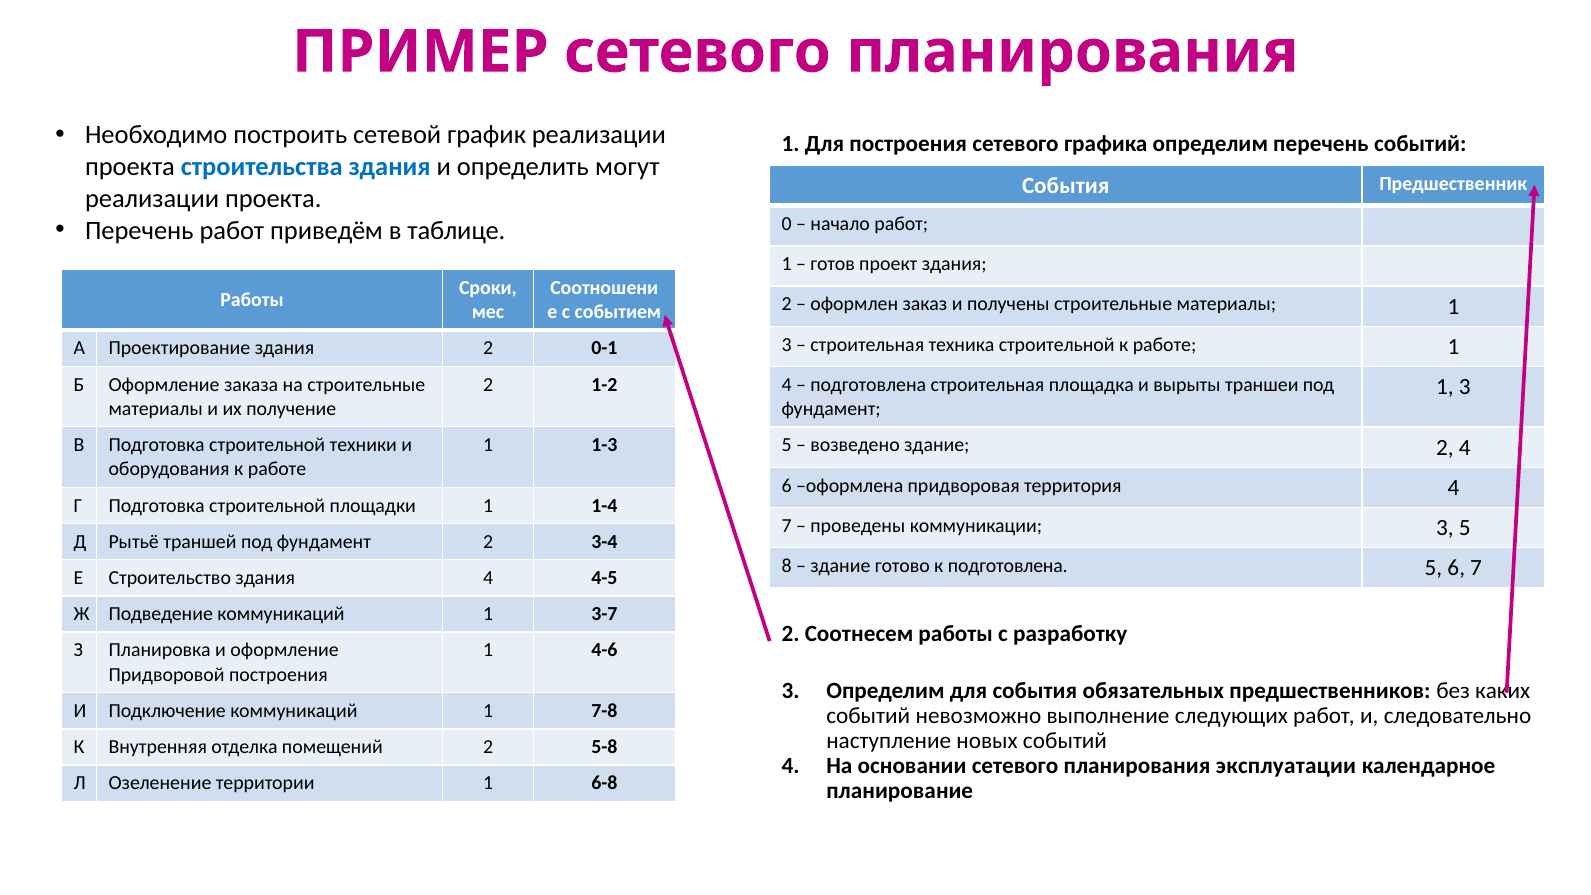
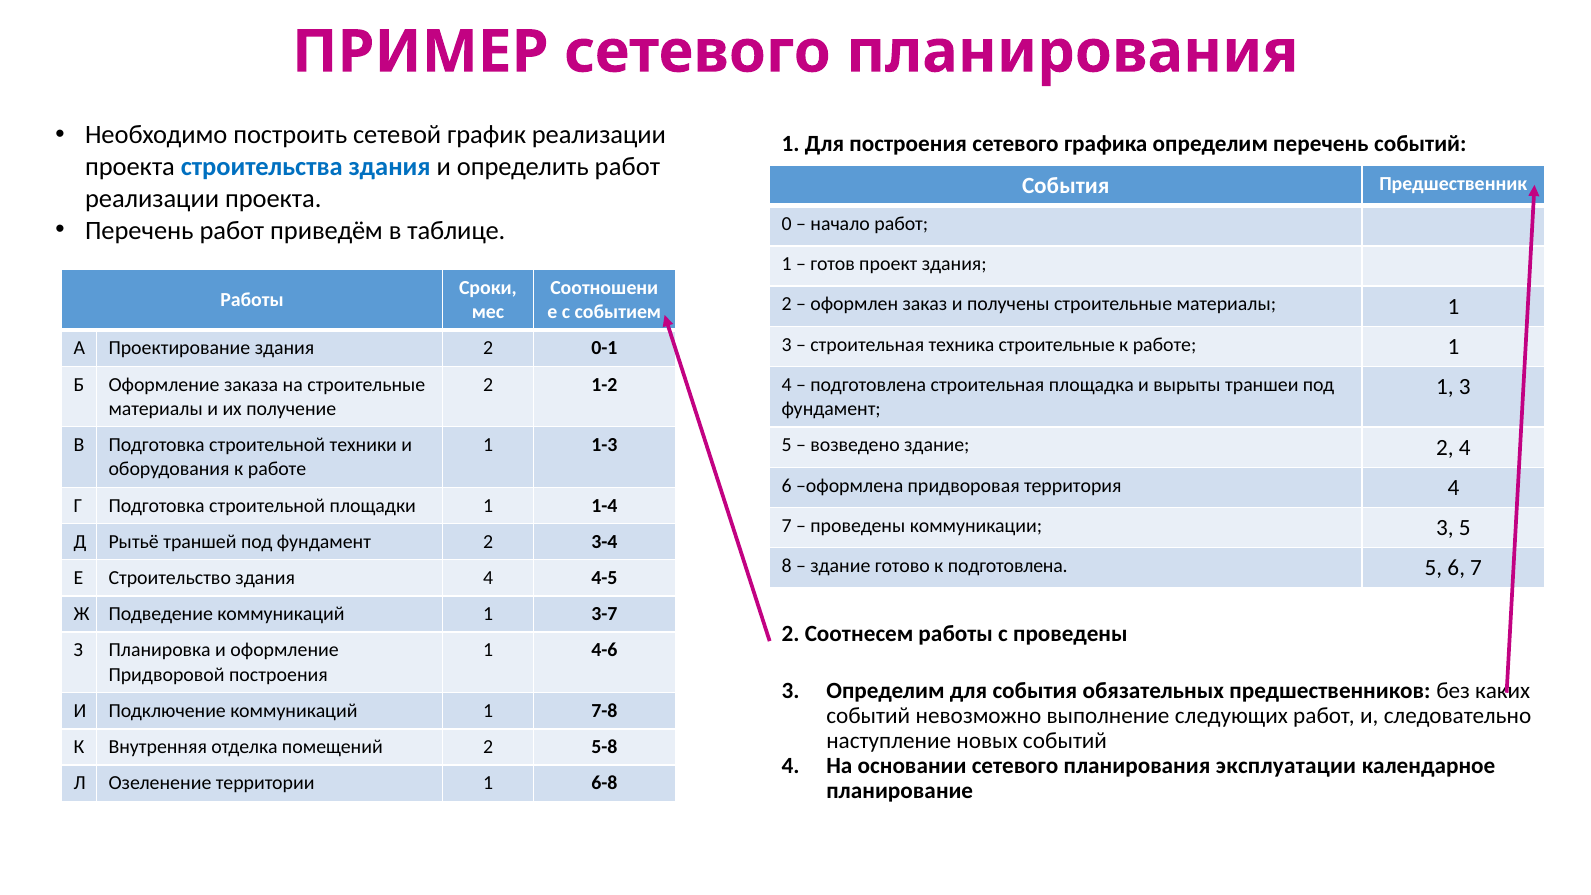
определить могут: могут -> работ
техника строительной: строительной -> строительные
с разработку: разработку -> проведены
